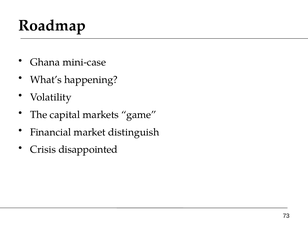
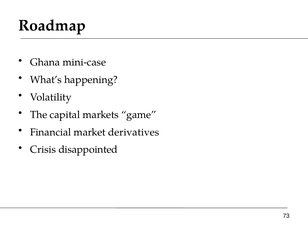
distinguish: distinguish -> derivatives
